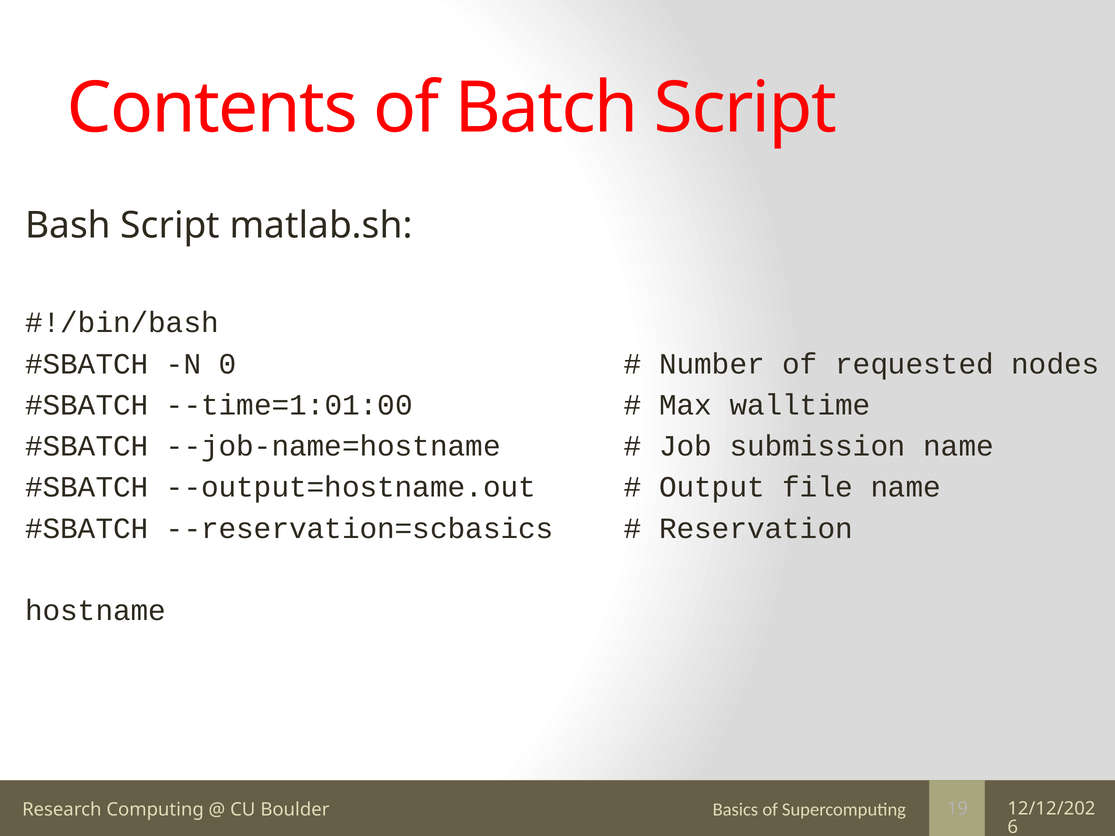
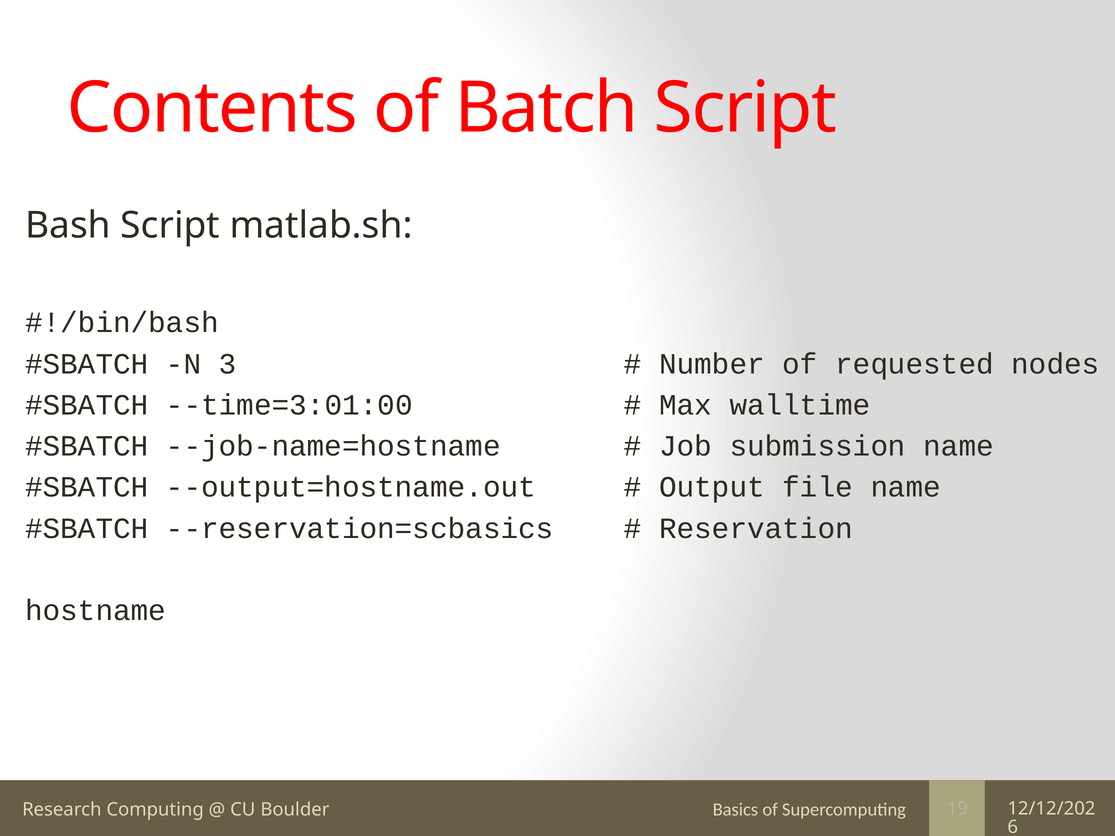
0: 0 -> 3
--time=1:01:00: --time=1:01:00 -> --time=3:01:00
